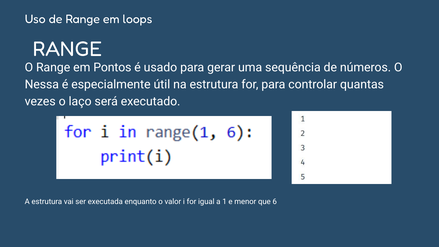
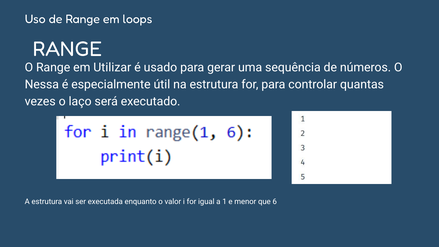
Pontos: Pontos -> Utilizar
